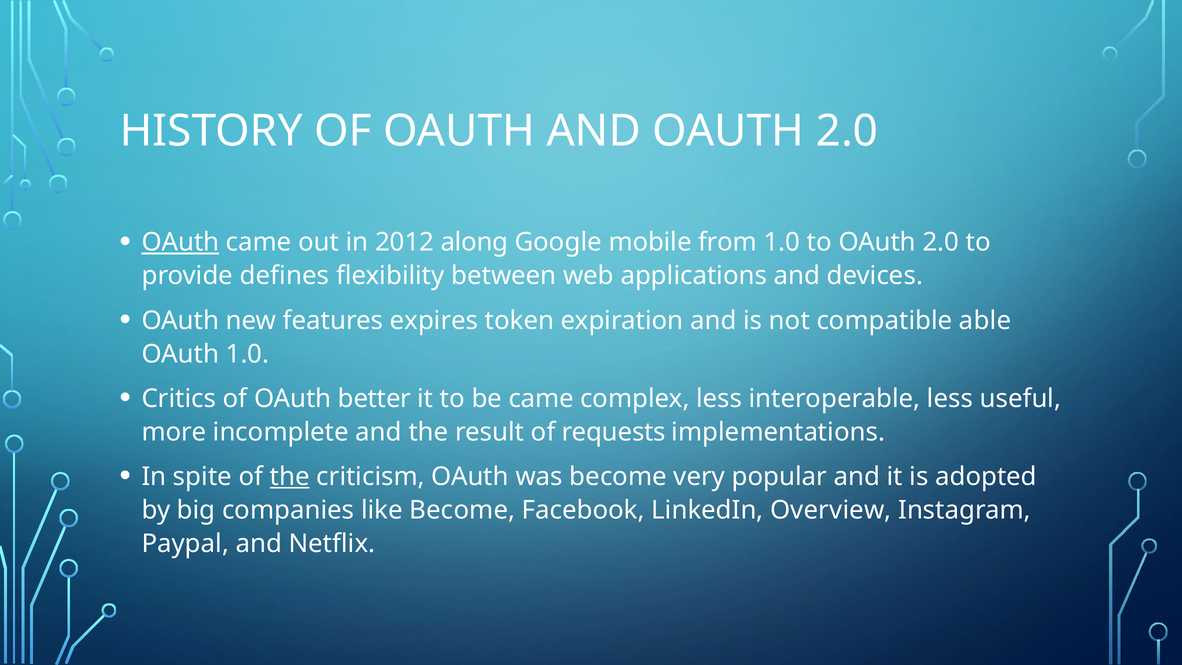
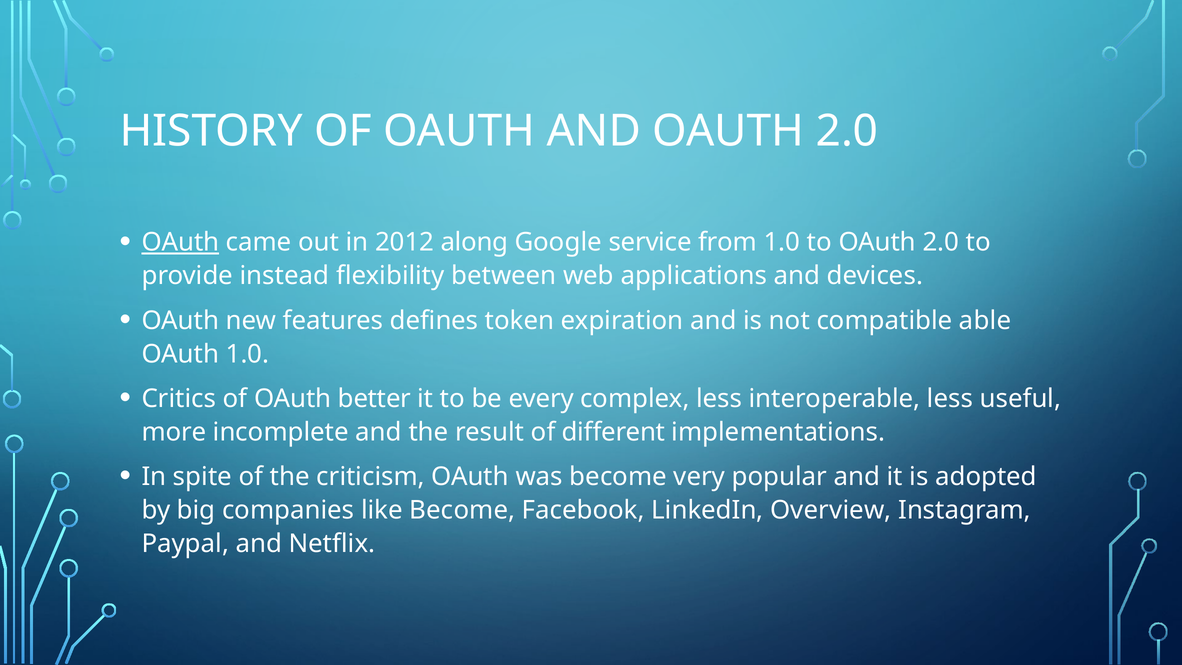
mobile: mobile -> service
defines: defines -> instead
expires: expires -> defines
be came: came -> every
requests: requests -> different
the at (290, 477) underline: present -> none
